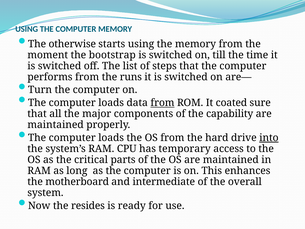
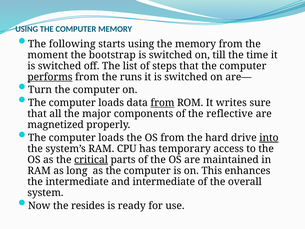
otherwise: otherwise -> following
performs underline: none -> present
coated: coated -> writes
capability: capability -> reflective
maintained at (56, 125): maintained -> magnetized
critical underline: none -> present
the motherboard: motherboard -> intermediate
